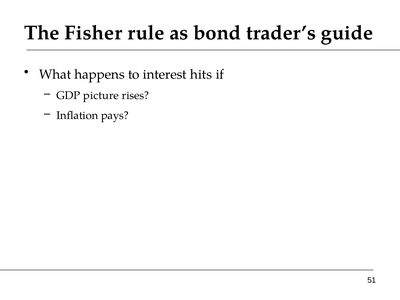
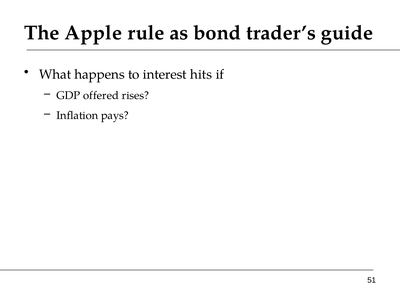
Fisher: Fisher -> Apple
picture: picture -> offered
